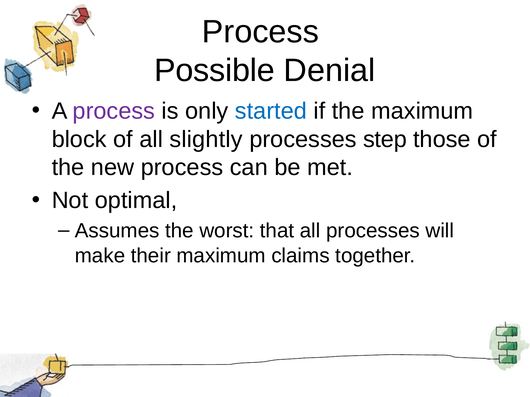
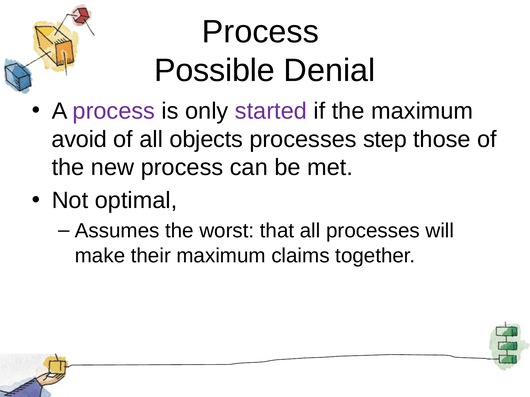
started colour: blue -> purple
block: block -> avoid
slightly: slightly -> objects
